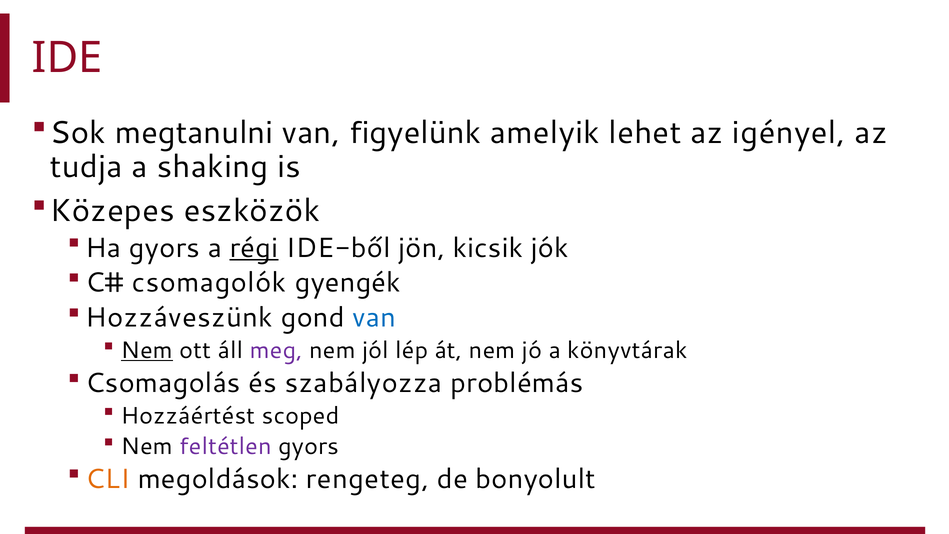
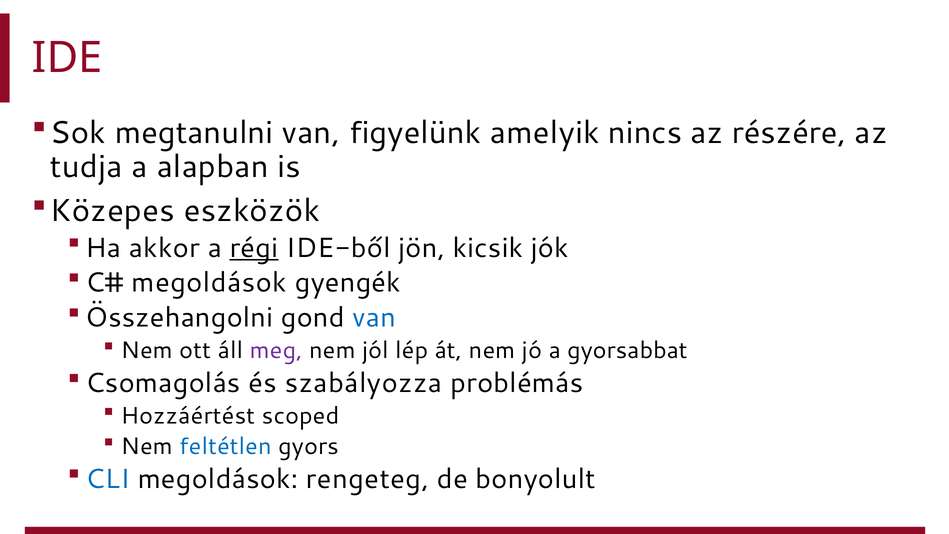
lehet: lehet -> nincs
igényel: igényel -> részére
shaking: shaking -> alapban
Ha gyors: gyors -> akkor
csomagolók at (209, 283): csomagolók -> megoldások
Hozzáveszünk: Hozzáveszünk -> Összehangolni
Nem at (147, 350) underline: present -> none
könyvtárak: könyvtárak -> gyorsabbat
feltétlen colour: purple -> blue
CLI colour: orange -> blue
